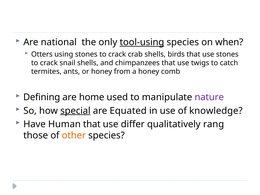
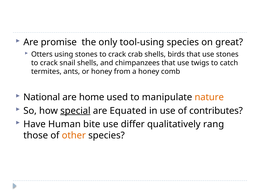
national: national -> promise
tool-using underline: present -> none
when: when -> great
Defining: Defining -> National
nature colour: purple -> orange
knowledge: knowledge -> contributes
Human that: that -> bite
